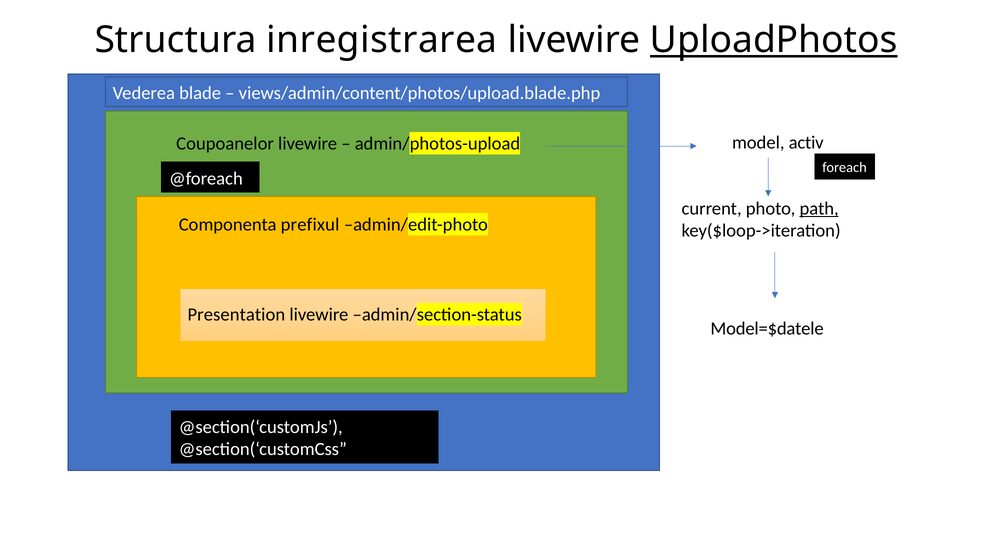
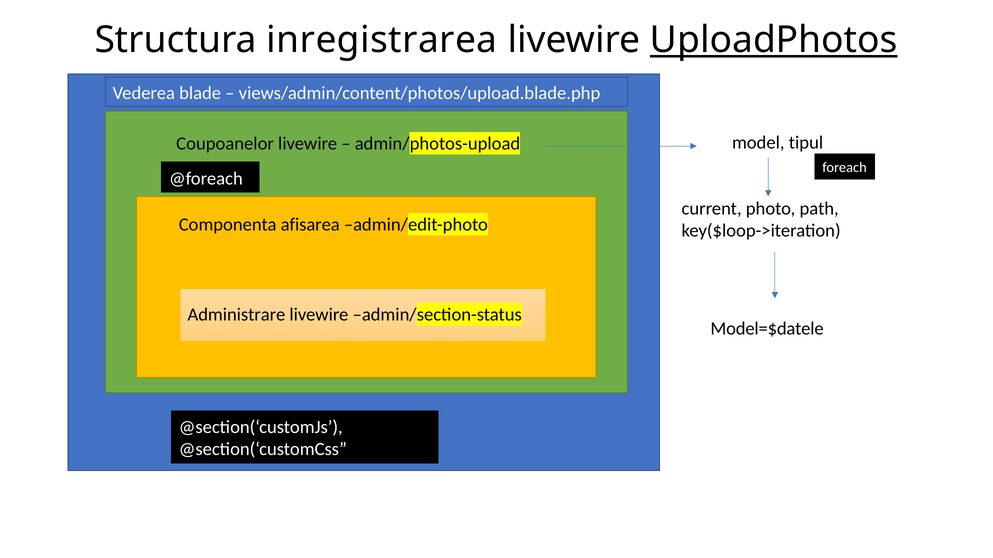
activ: activ -> tipul
path underline: present -> none
prefixul: prefixul -> afisarea
Presentation: Presentation -> Administrare
